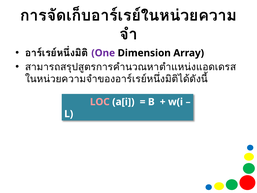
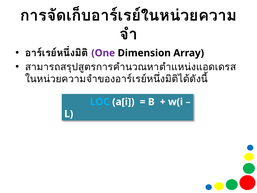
LOC colour: pink -> light blue
